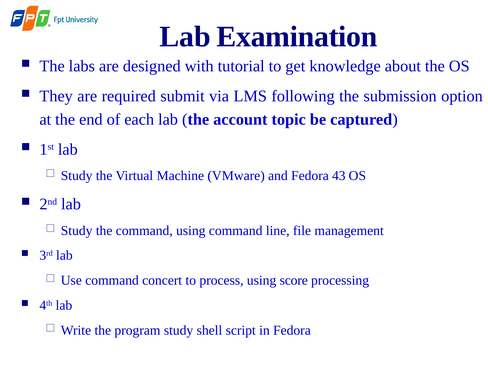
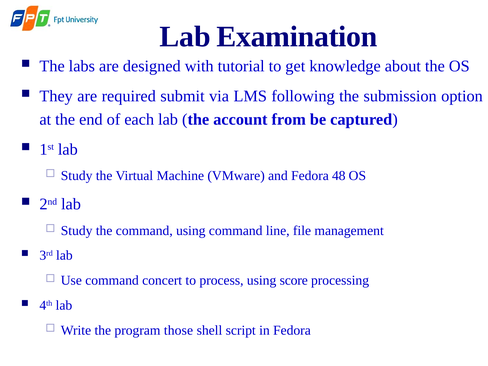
topic: topic -> from
43: 43 -> 48
program study: study -> those
